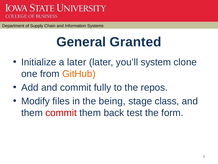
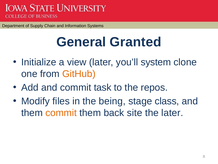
a later: later -> view
fully: fully -> task
commit at (61, 112) colour: red -> orange
test: test -> site
the form: form -> later
